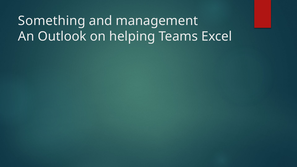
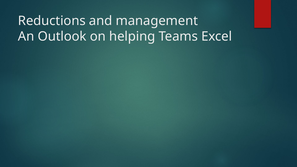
Something: Something -> Reductions
